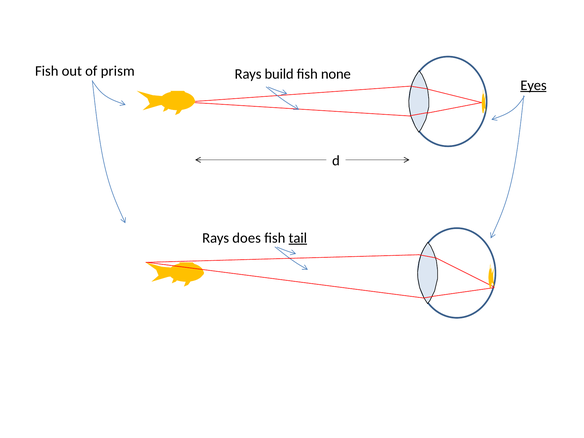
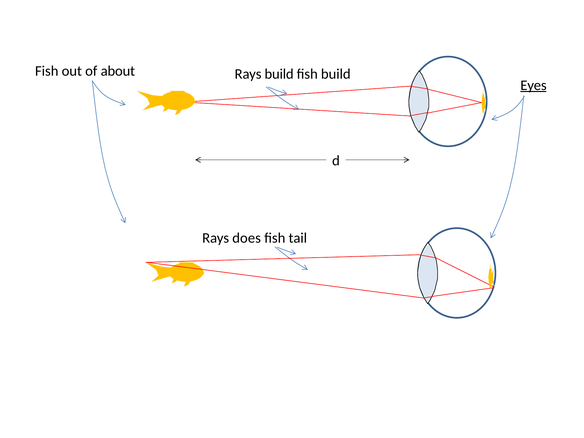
prism: prism -> about
fish none: none -> build
tail underline: present -> none
